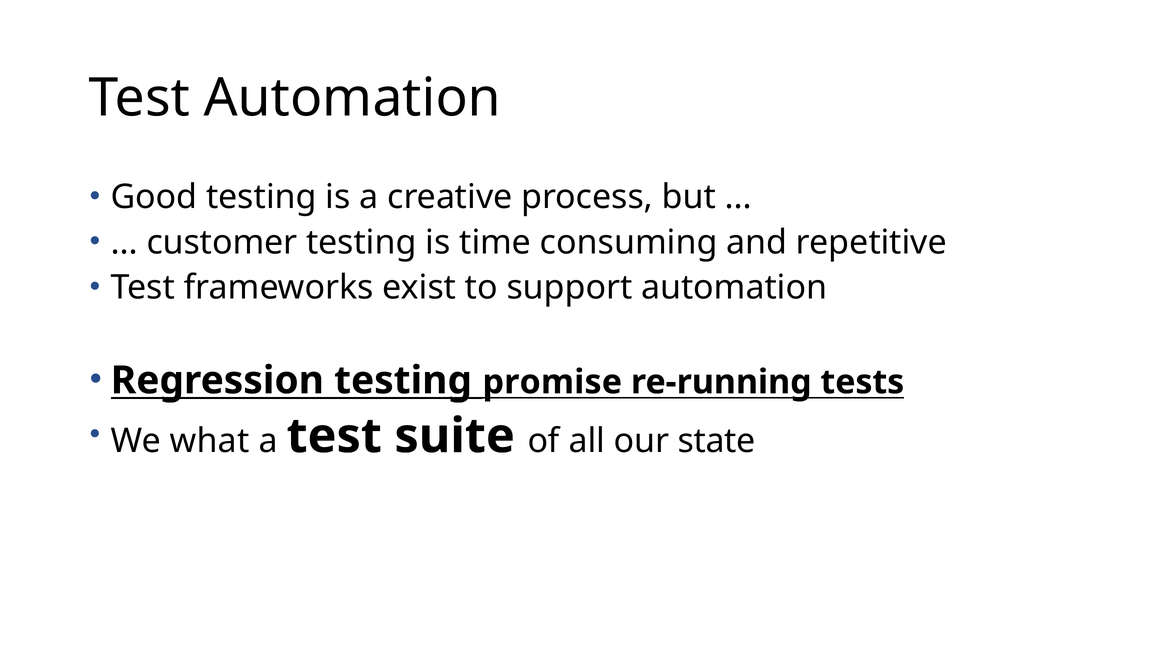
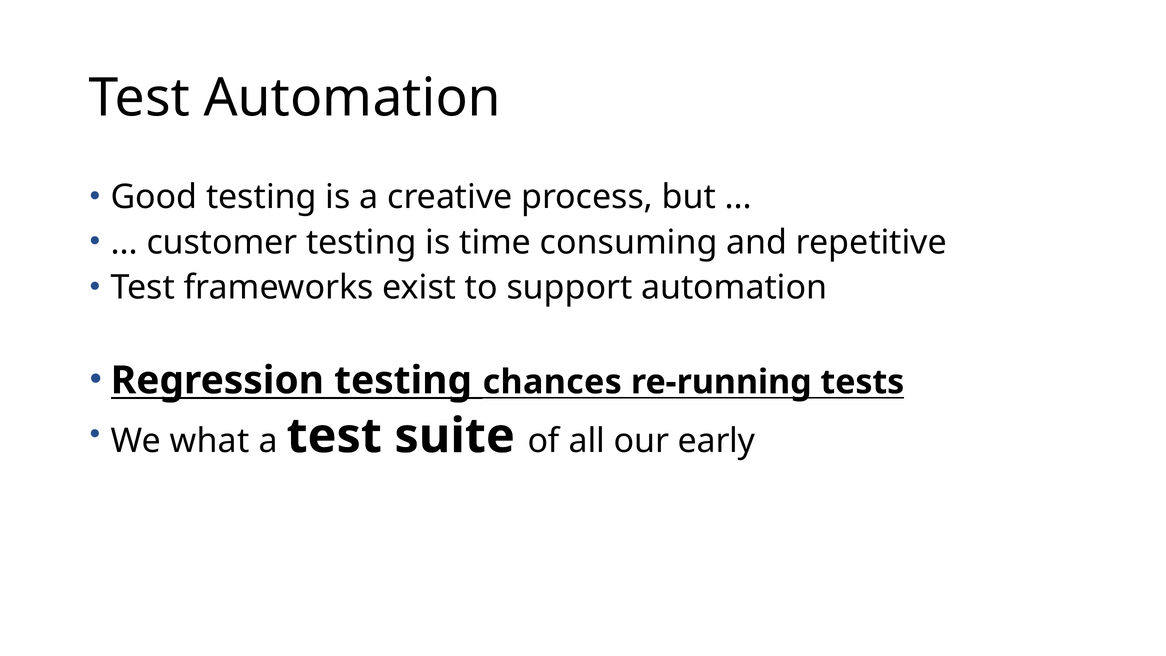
promise: promise -> chances
state: state -> early
